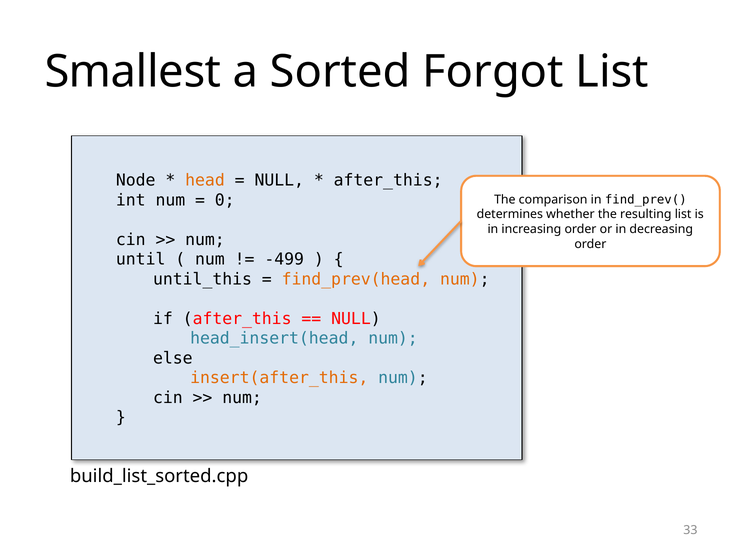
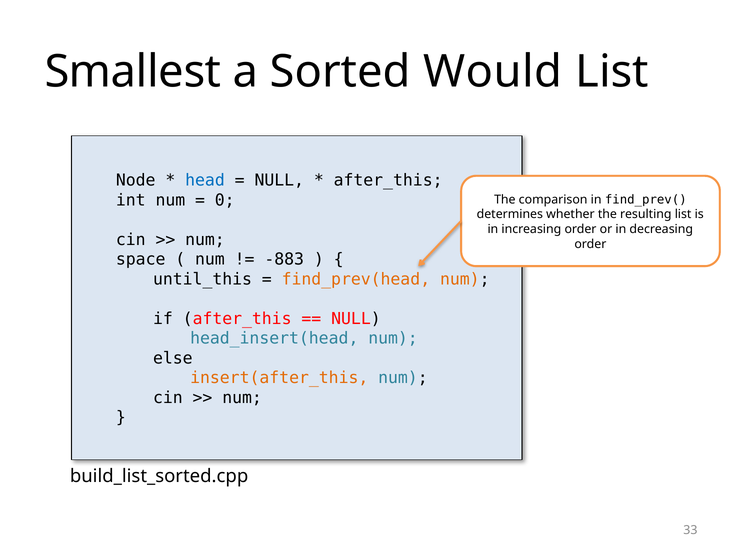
Forgot: Forgot -> Would
head colour: orange -> blue
until: until -> space
-499: -499 -> -883
